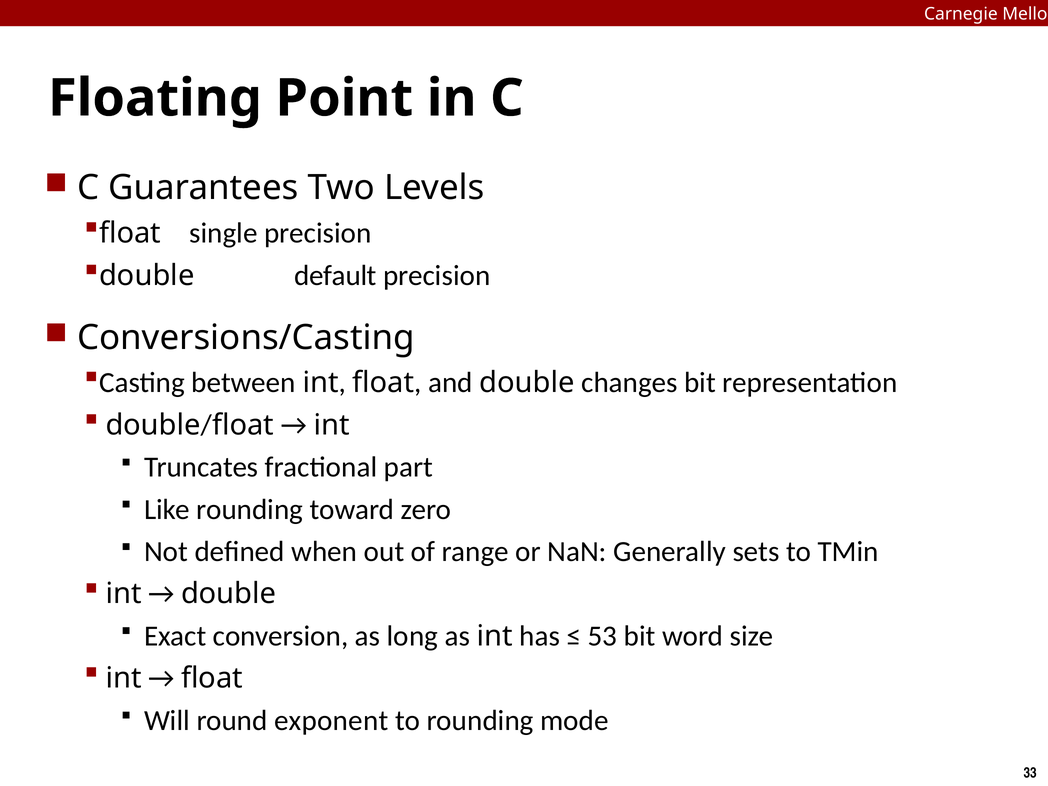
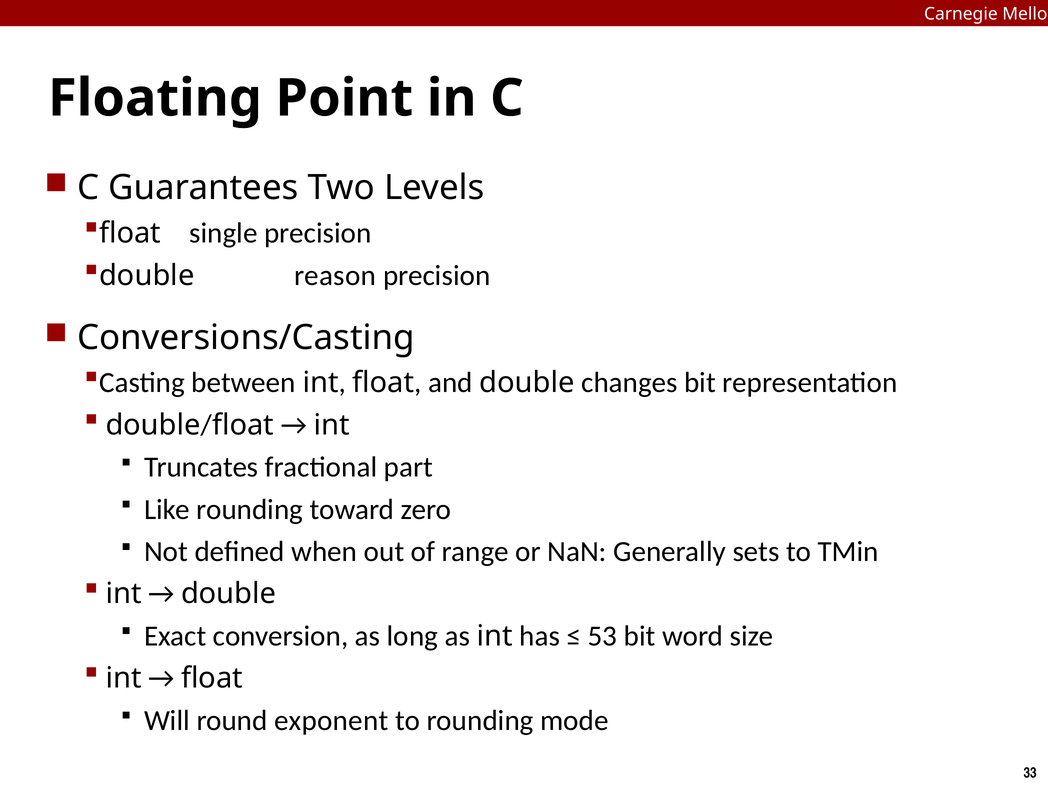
default: default -> reason
